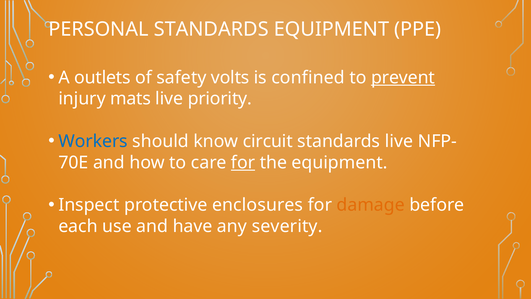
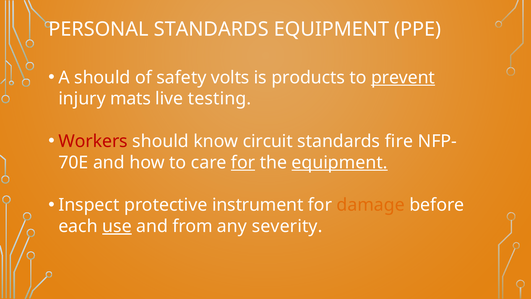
A outlets: outlets -> should
confined: confined -> products
priority: priority -> testing
Workers colour: blue -> red
standards live: live -> fire
equipment at (340, 162) underline: none -> present
enclosures: enclosures -> instrument
use underline: none -> present
have: have -> from
